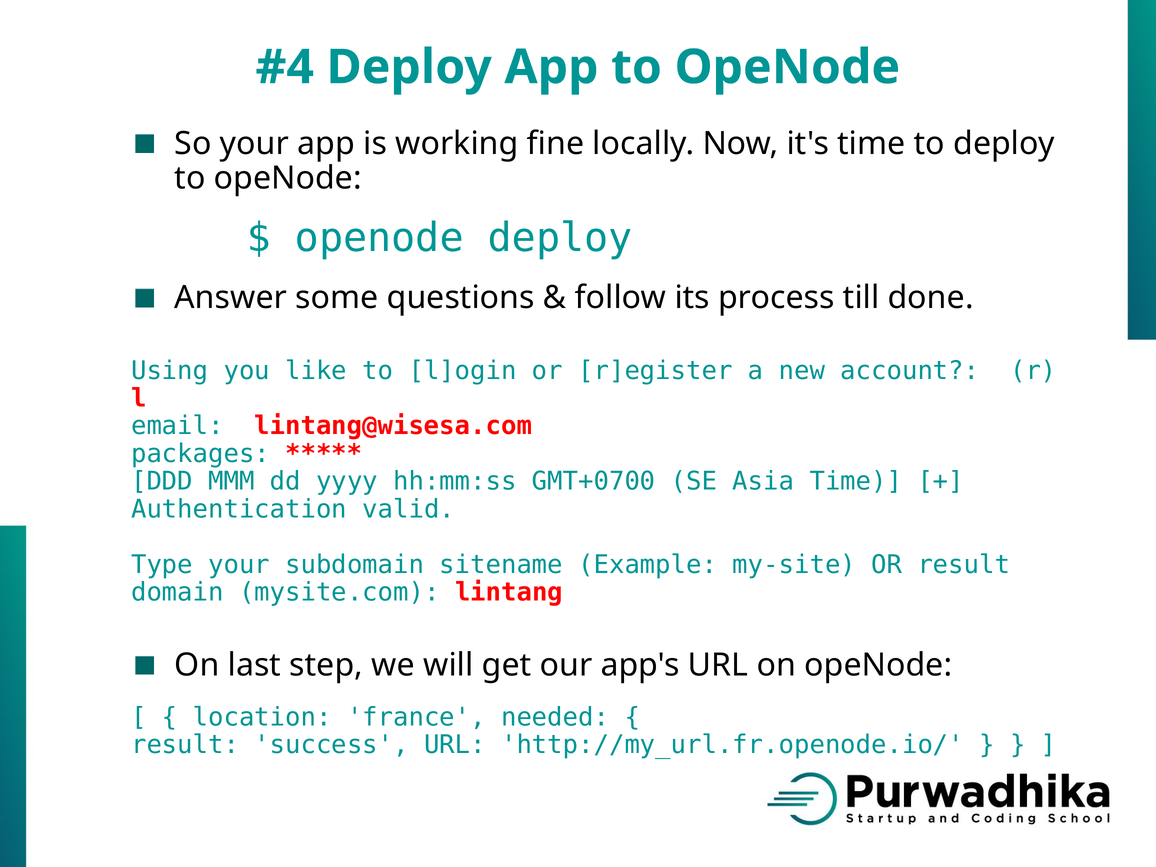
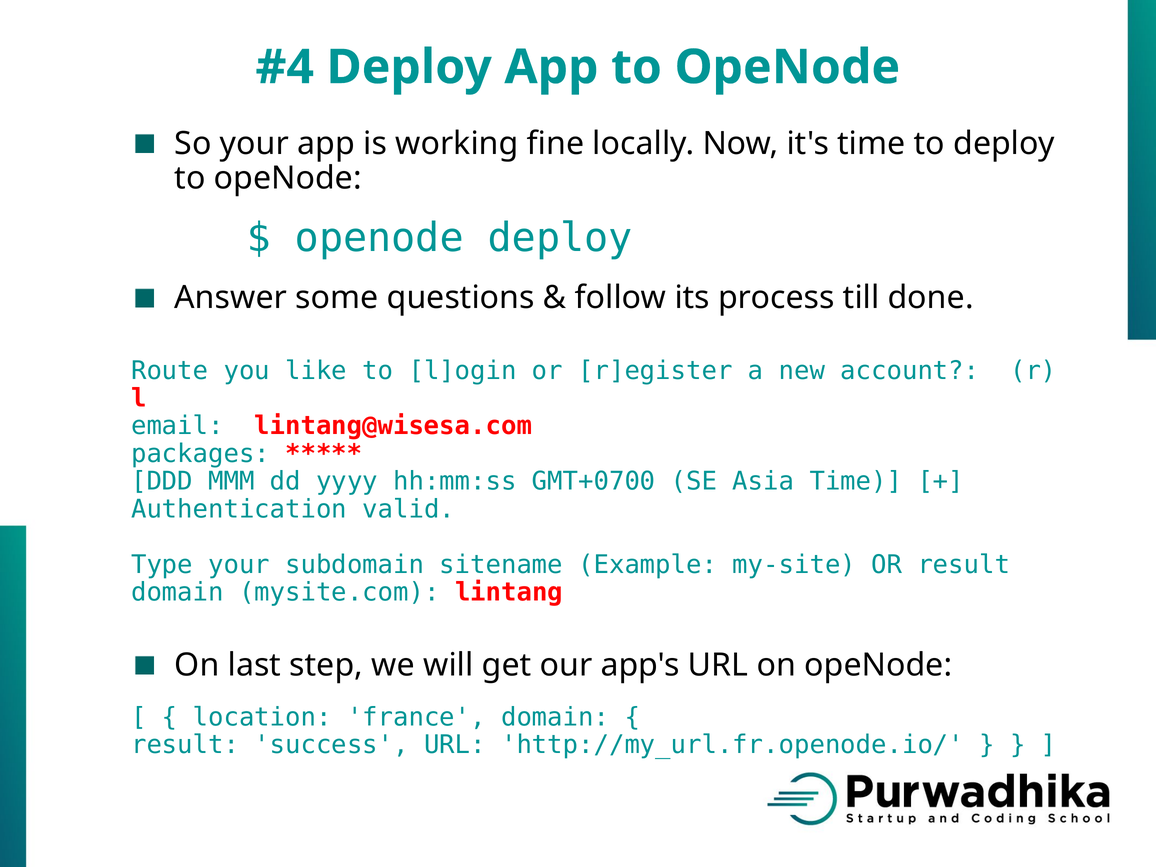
Using: Using -> Route
france needed: needed -> domain
